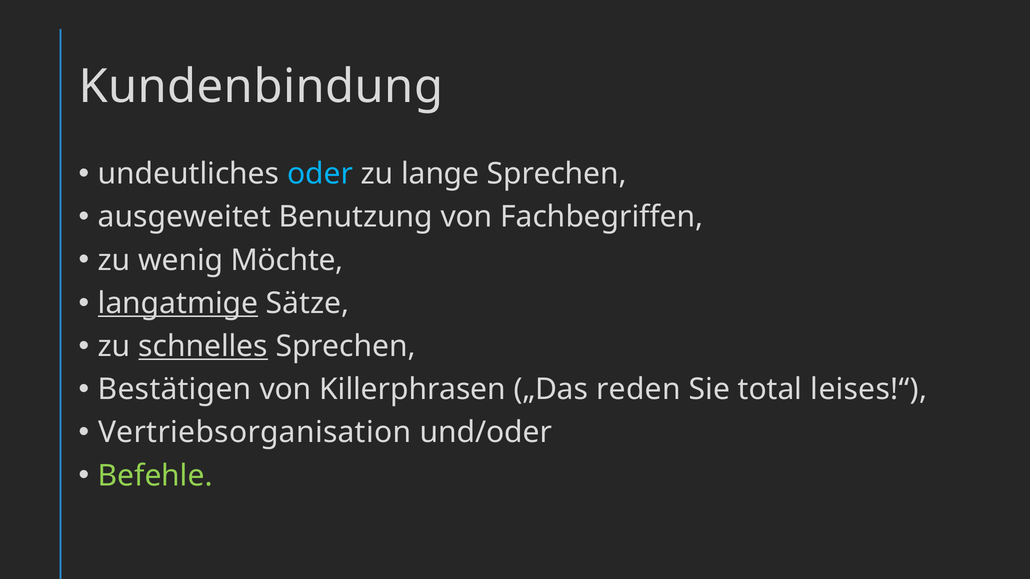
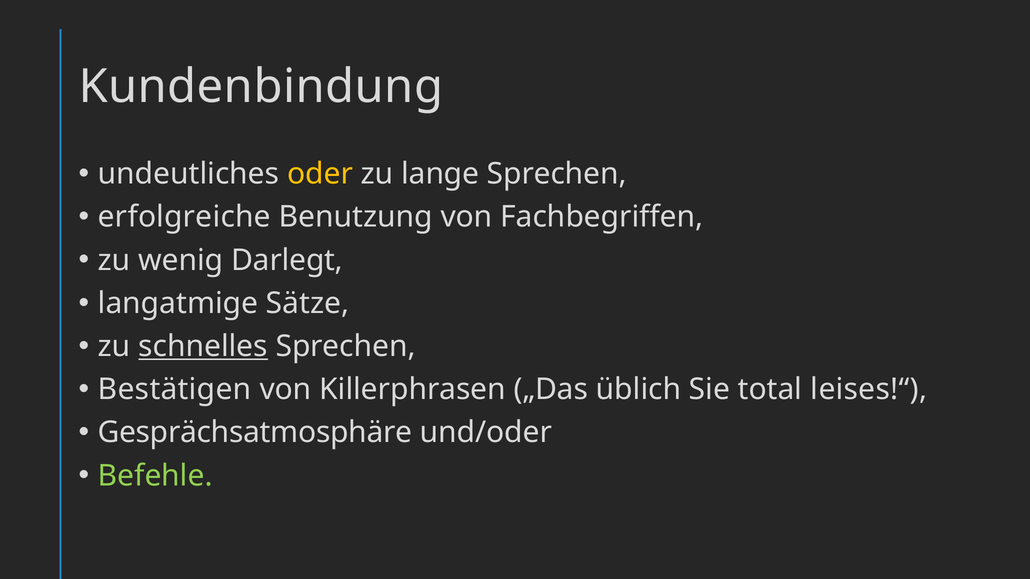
oder colour: light blue -> yellow
ausgeweitet: ausgeweitet -> erfolgreiche
Möchte: Möchte -> Darlegt
langatmige underline: present -> none
reden: reden -> üblich
Vertriebsorganisation: Vertriebsorganisation -> Gesprächsatmosphäre
